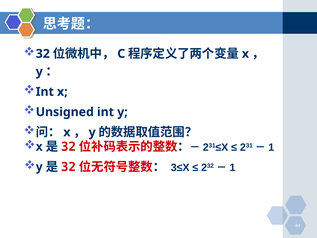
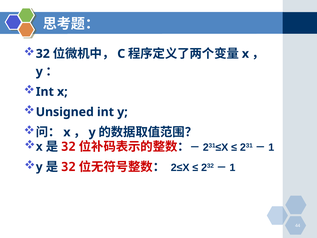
3≤X: 3≤X -> 2≤X
